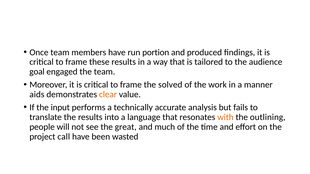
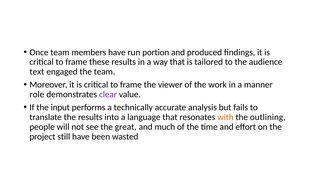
goal: goal -> text
solved: solved -> viewer
aids: aids -> role
clear colour: orange -> purple
call: call -> still
